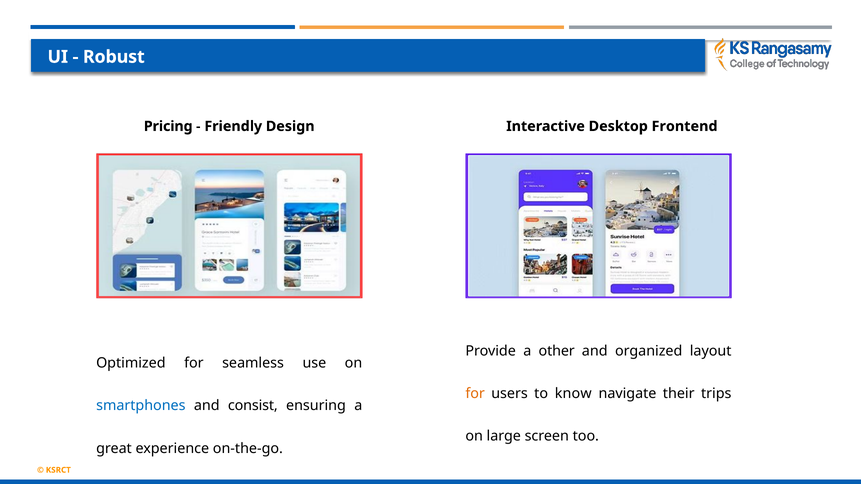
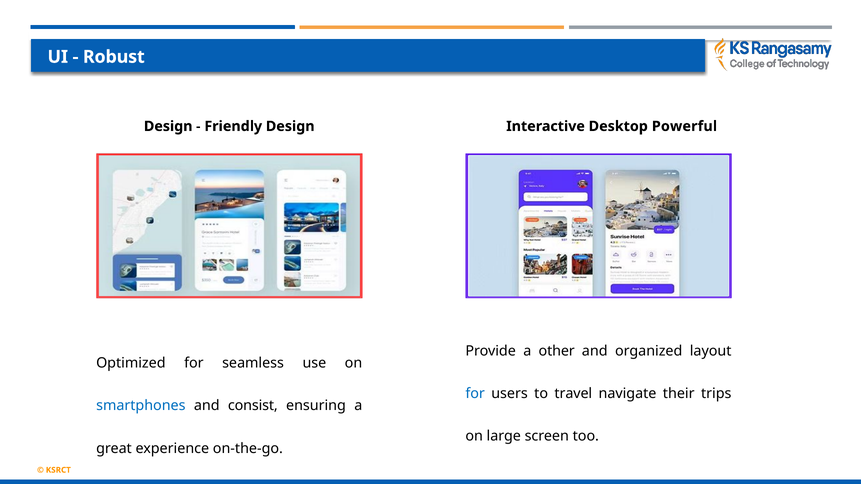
Pricing at (168, 126): Pricing -> Design
Frontend: Frontend -> Powerful
for at (475, 394) colour: orange -> blue
know: know -> travel
